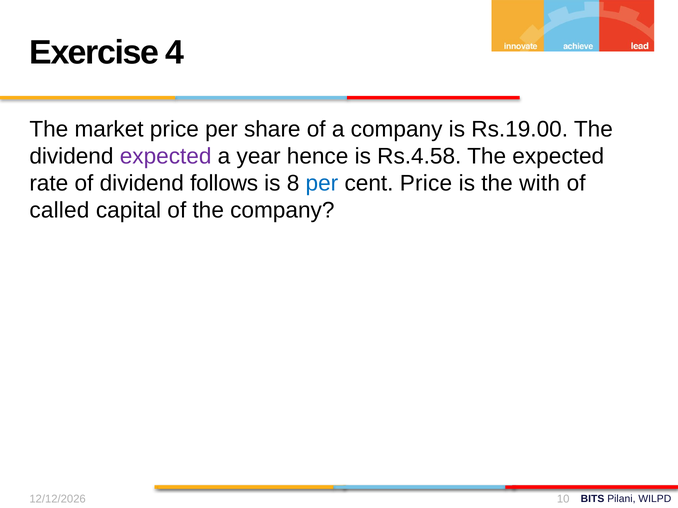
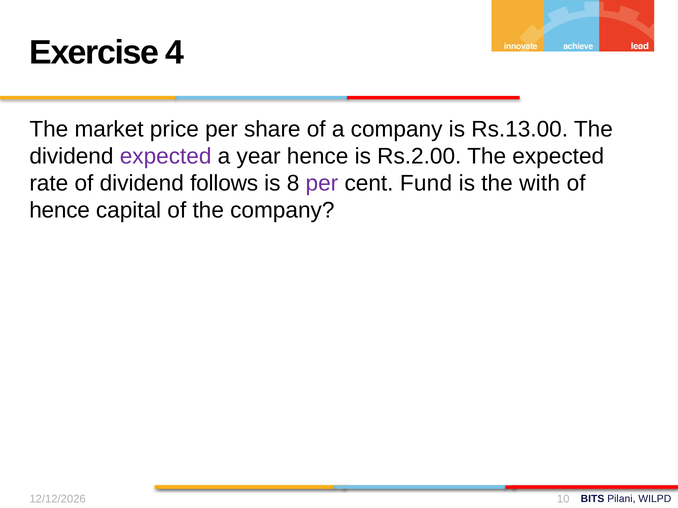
Rs.19.00: Rs.19.00 -> Rs.13.00
Rs.4.58: Rs.4.58 -> Rs.2.00
per at (322, 184) colour: blue -> purple
cent Price: Price -> Fund
called at (59, 211): called -> hence
